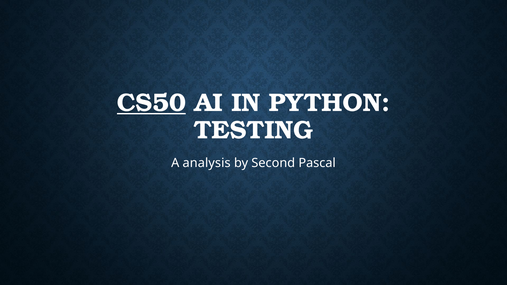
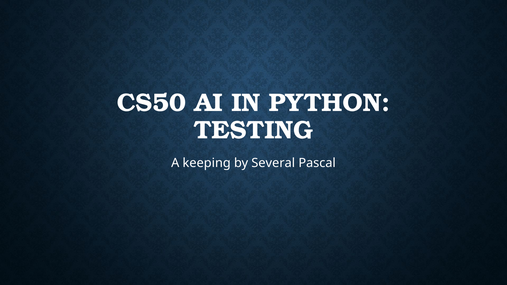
CS50 underline: present -> none
analysis: analysis -> keeping
Second: Second -> Several
